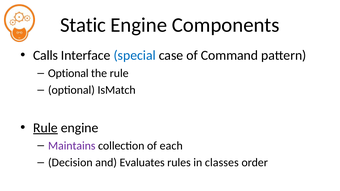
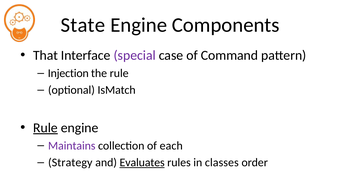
Static: Static -> State
Calls: Calls -> That
special colour: blue -> purple
Optional at (68, 73): Optional -> Injection
Decision: Decision -> Strategy
Evaluates underline: none -> present
